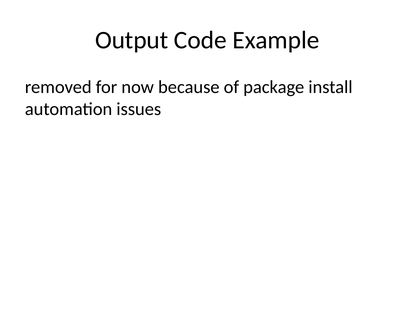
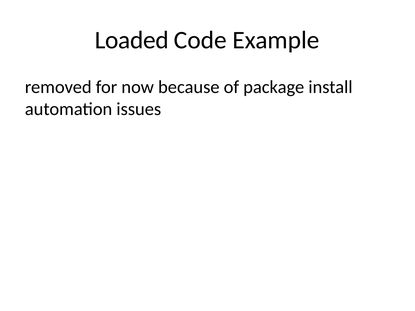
Output: Output -> Loaded
